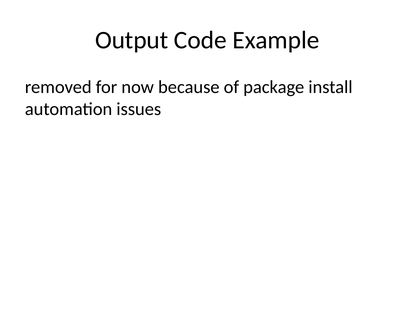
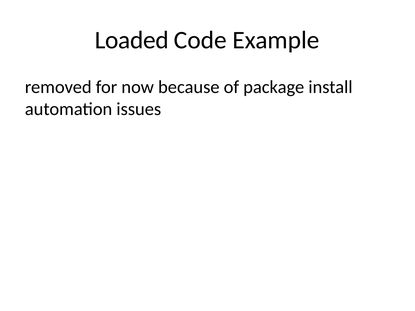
Output: Output -> Loaded
